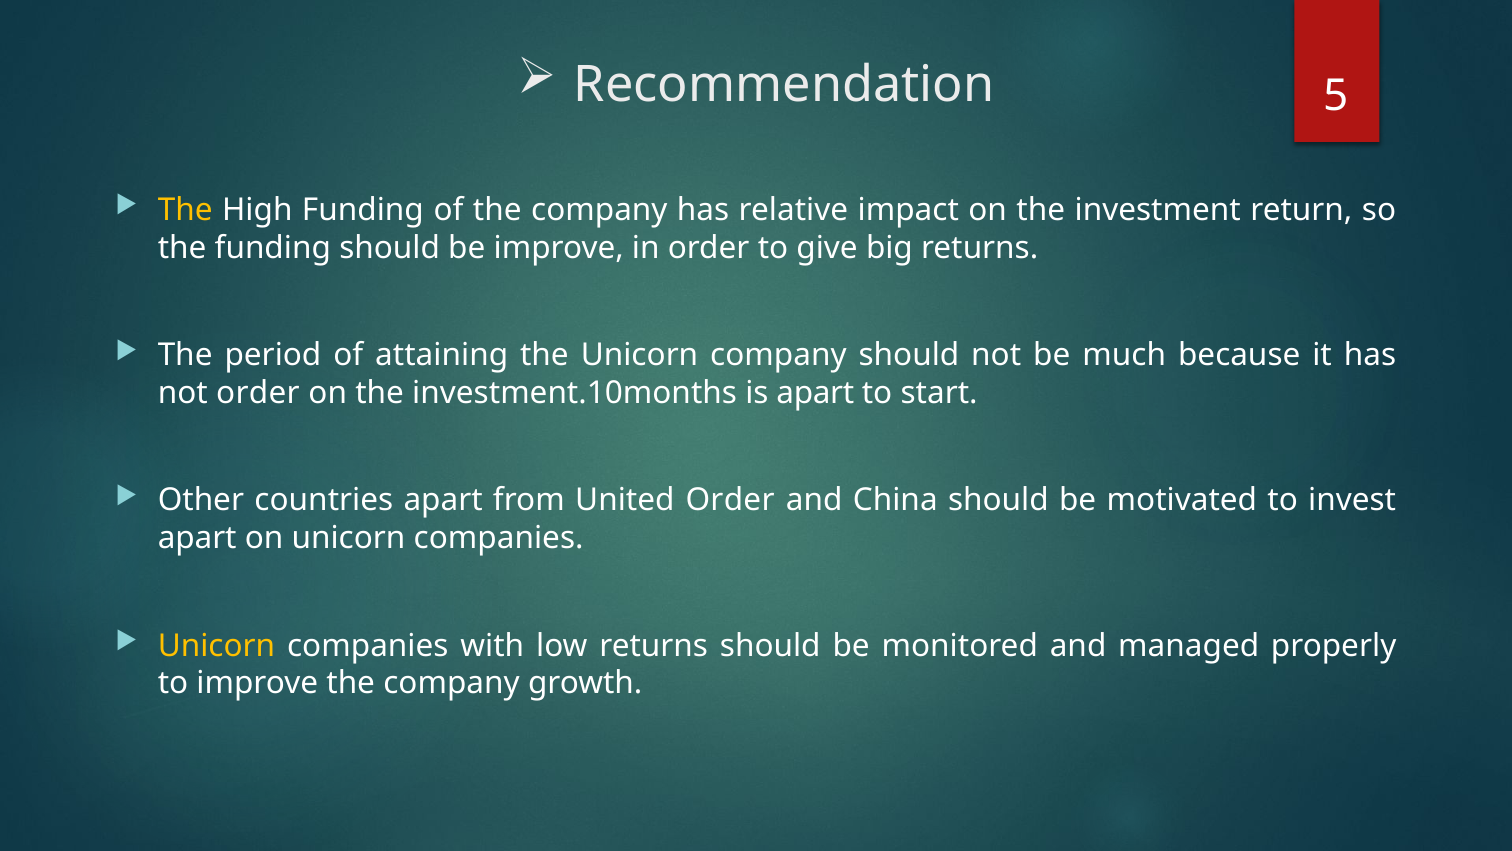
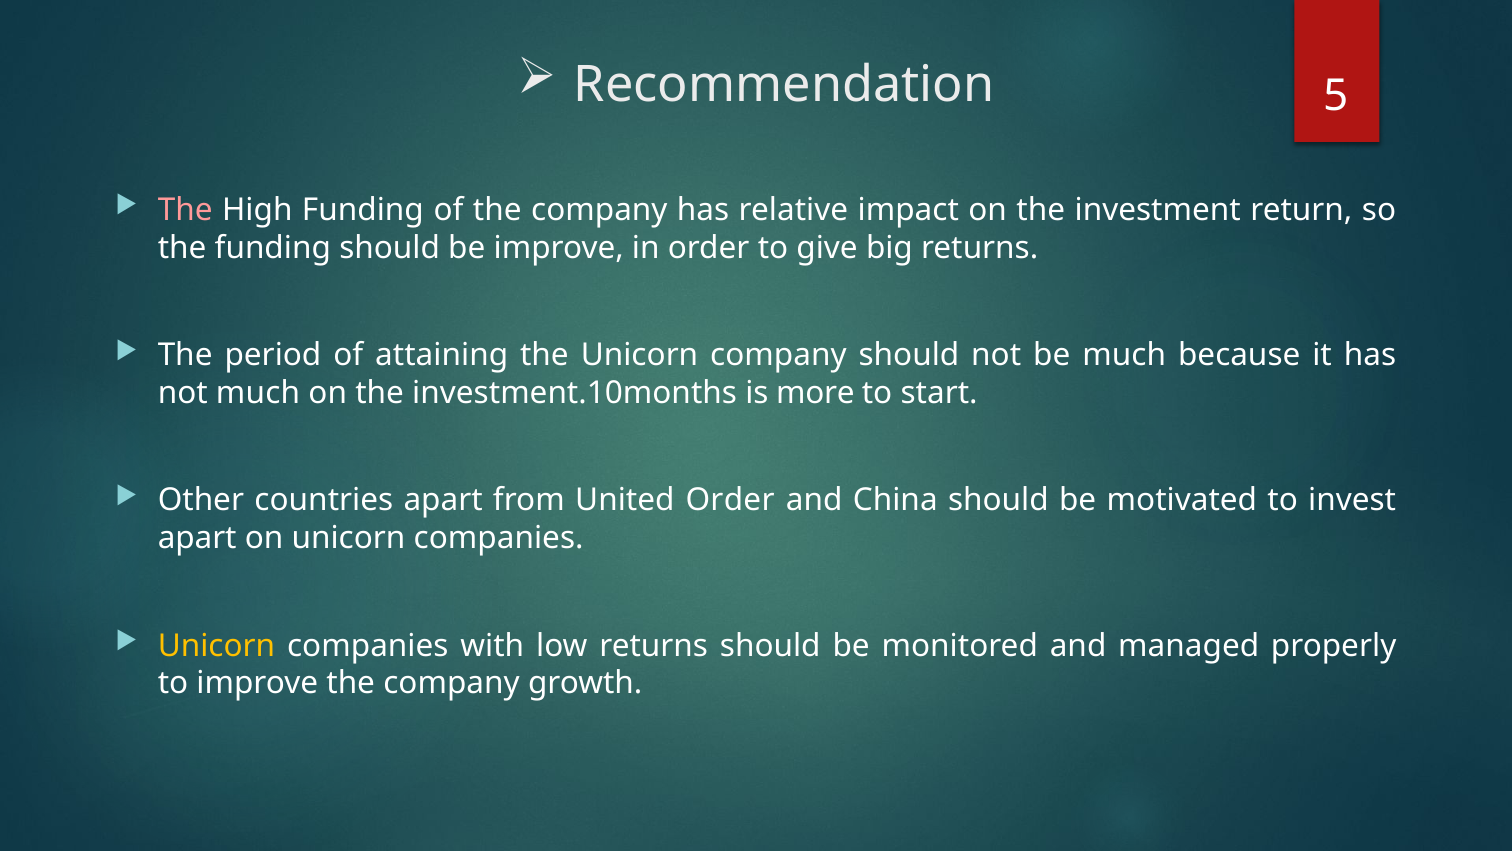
The at (185, 210) colour: yellow -> pink
not order: order -> much
is apart: apart -> more
